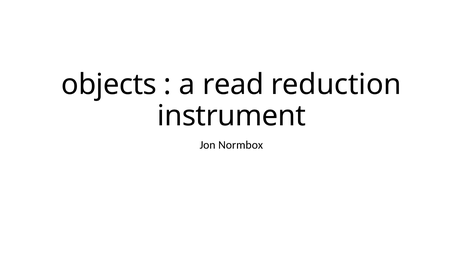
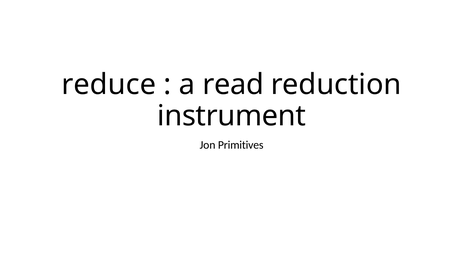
objects: objects -> reduce
Normbox: Normbox -> Primitives
